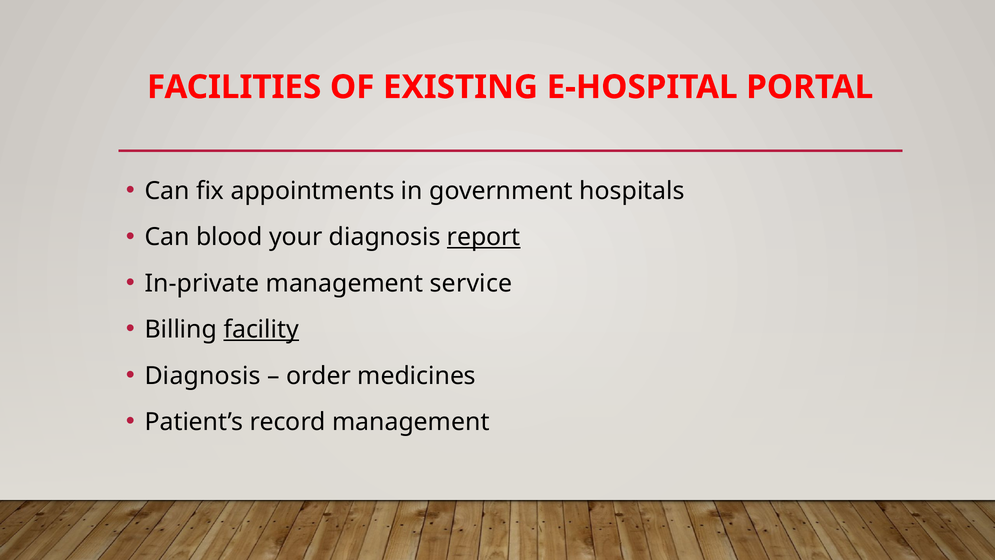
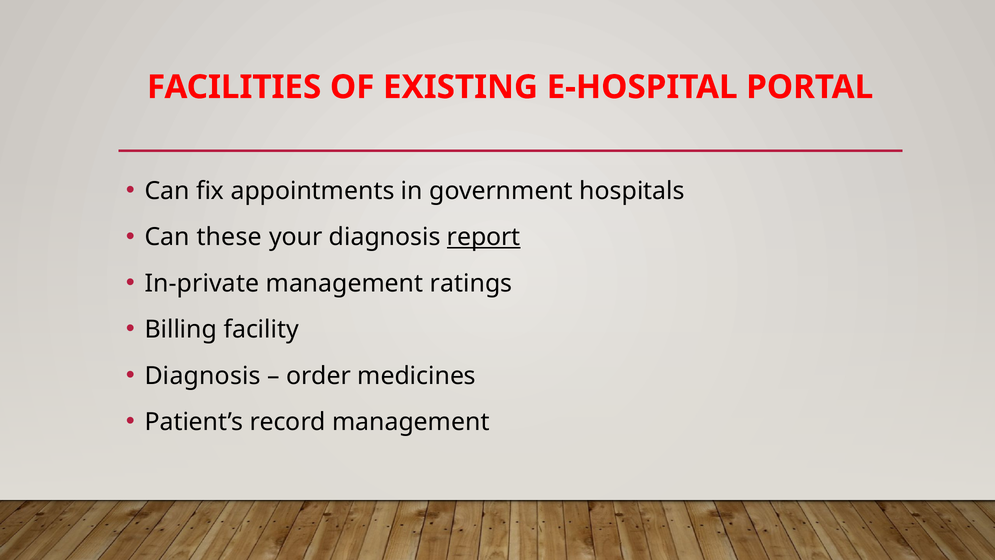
blood: blood -> these
service: service -> ratings
facility underline: present -> none
